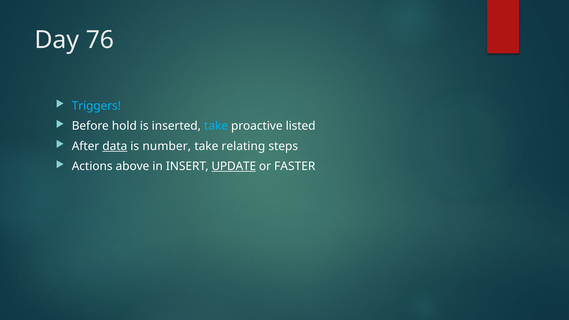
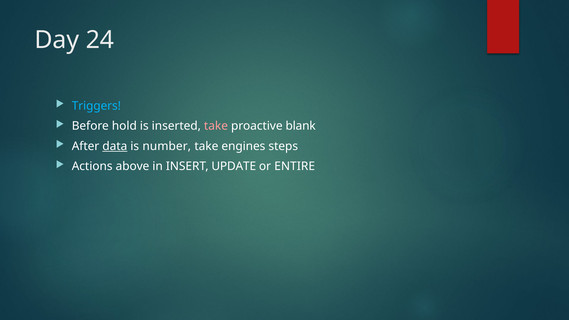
76: 76 -> 24
take at (216, 126) colour: light blue -> pink
listed: listed -> blank
relating: relating -> engines
UPDATE underline: present -> none
FASTER: FASTER -> ENTIRE
